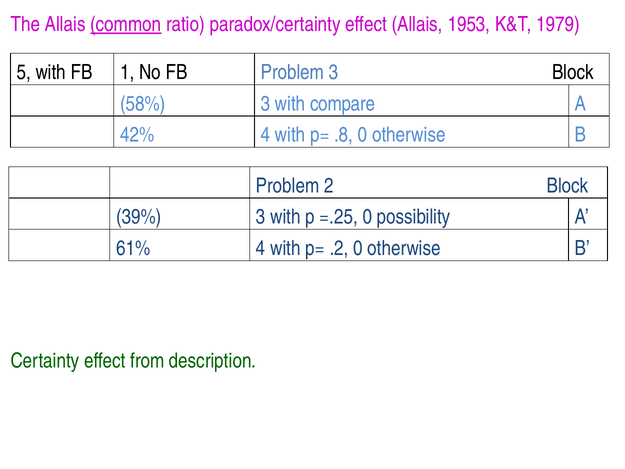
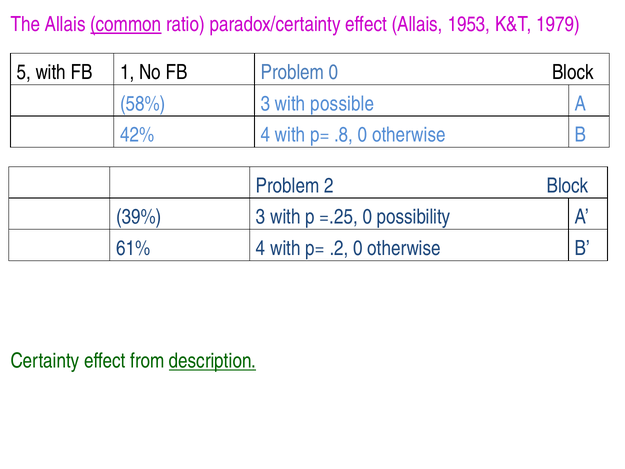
Problem 3: 3 -> 0
compare: compare -> possible
description underline: none -> present
